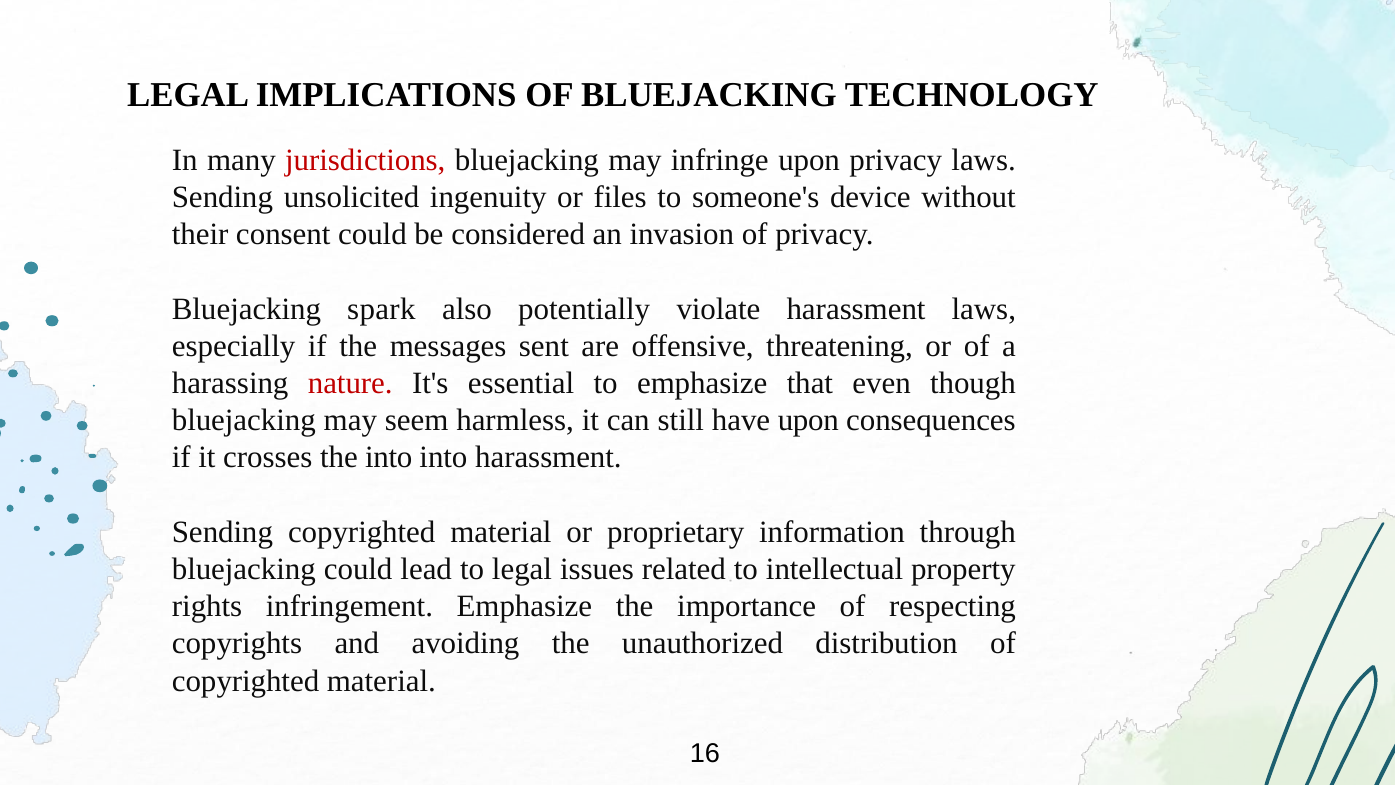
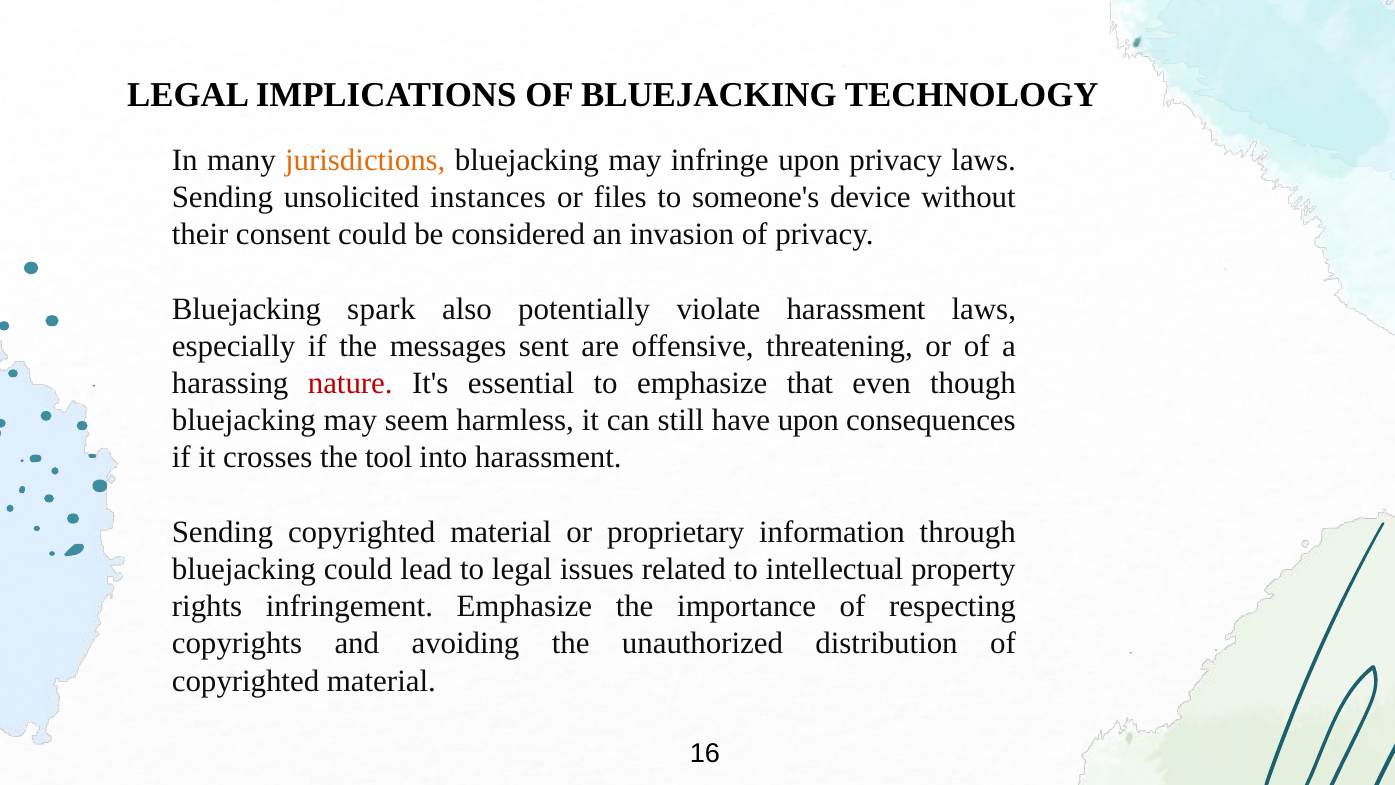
jurisdictions colour: red -> orange
ingenuity: ingenuity -> instances
the into: into -> tool
